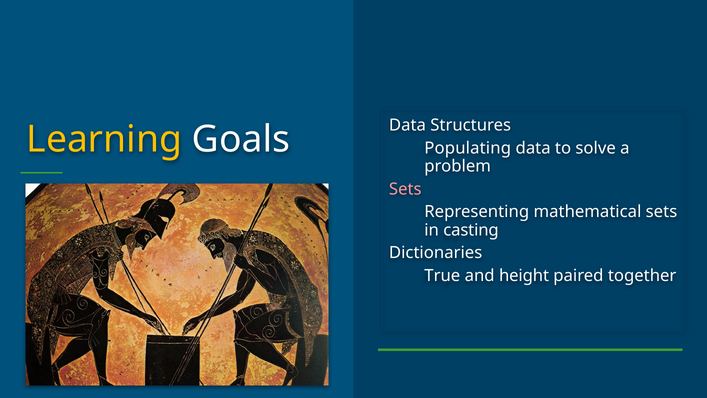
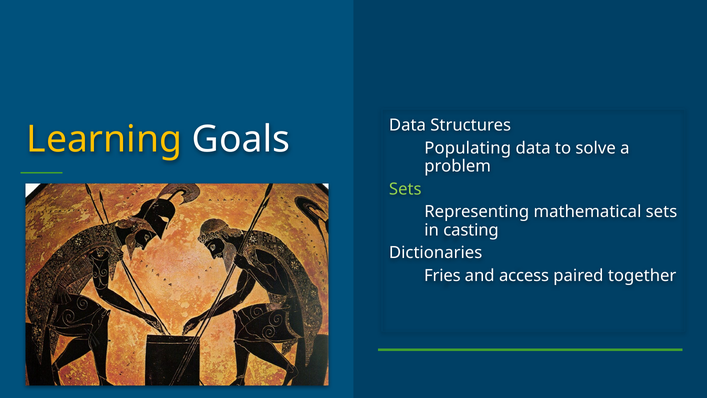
Sets at (405, 189) colour: pink -> light green
True: True -> Fries
height: height -> access
